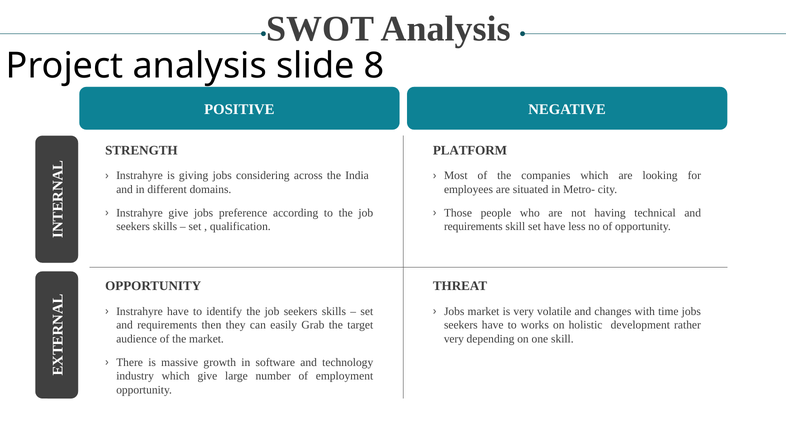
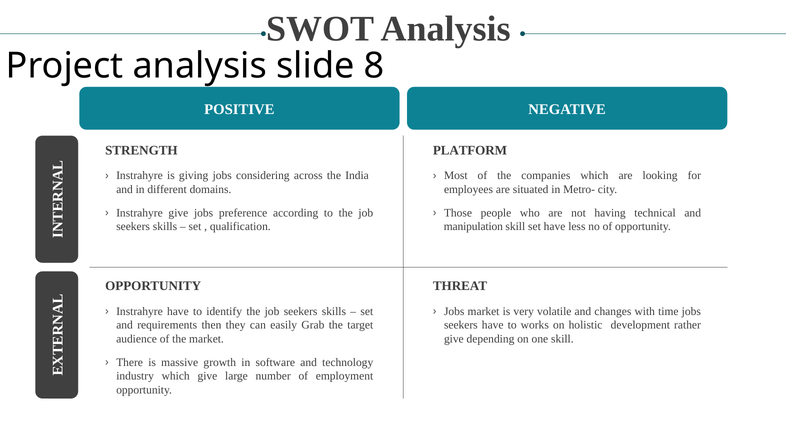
requirements at (473, 227): requirements -> manipulation
very at (454, 339): very -> give
